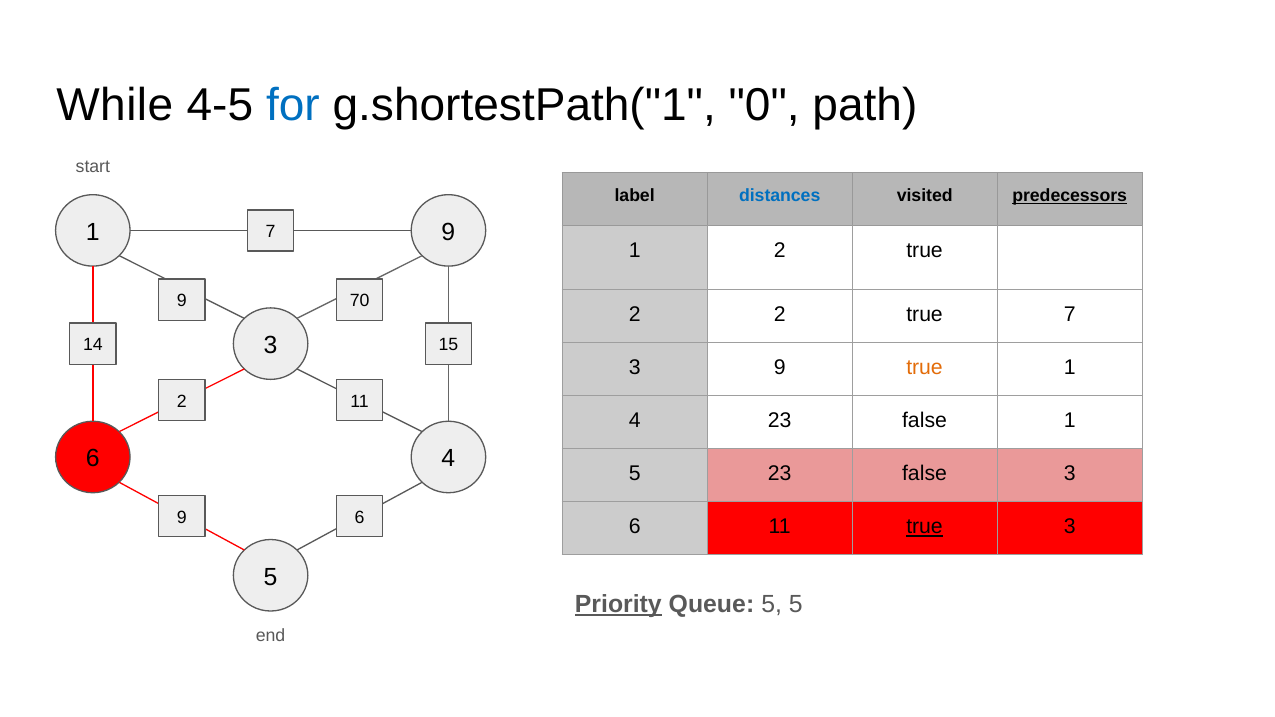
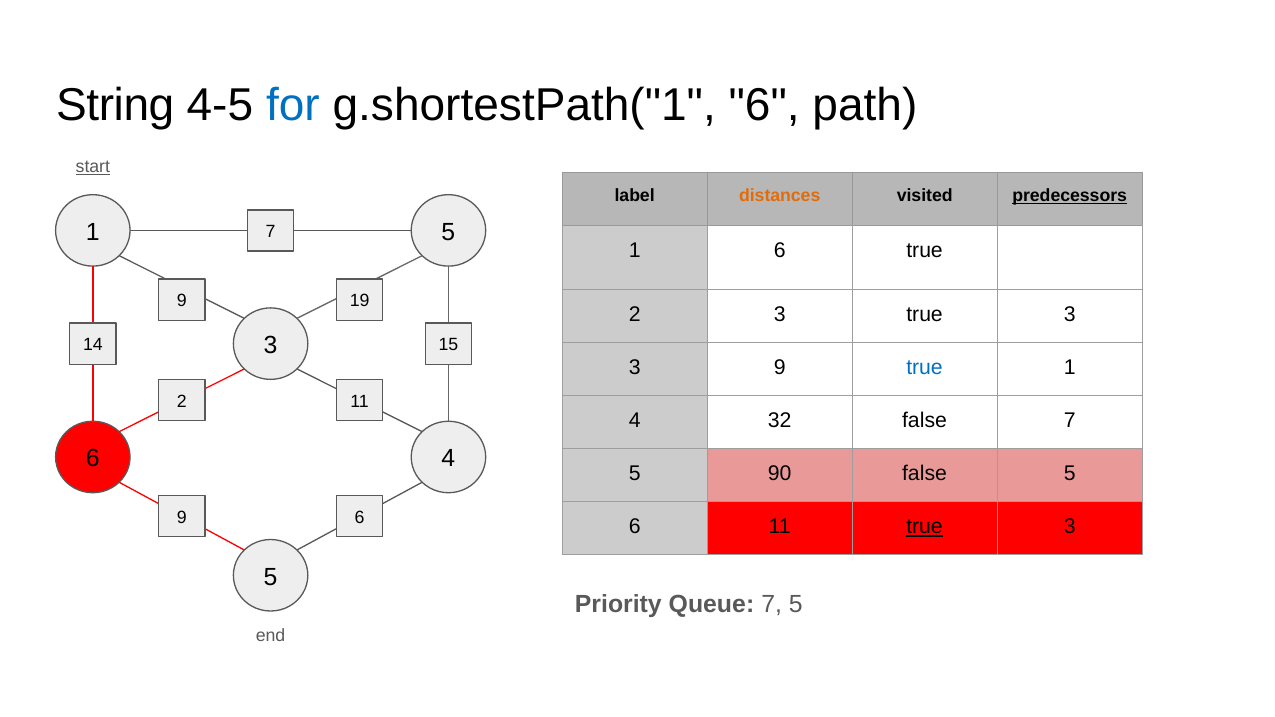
While: While -> String
g.shortestPath("1 0: 0 -> 6
start underline: none -> present
distances colour: blue -> orange
1 9: 9 -> 5
1 2: 2 -> 6
70: 70 -> 19
2 2: 2 -> 3
7 at (1070, 315): 7 -> 3
true at (925, 368) colour: orange -> blue
4 23: 23 -> 32
false 1: 1 -> 7
5 23: 23 -> 90
false 3: 3 -> 5
Priority underline: present -> none
Queue 5: 5 -> 7
